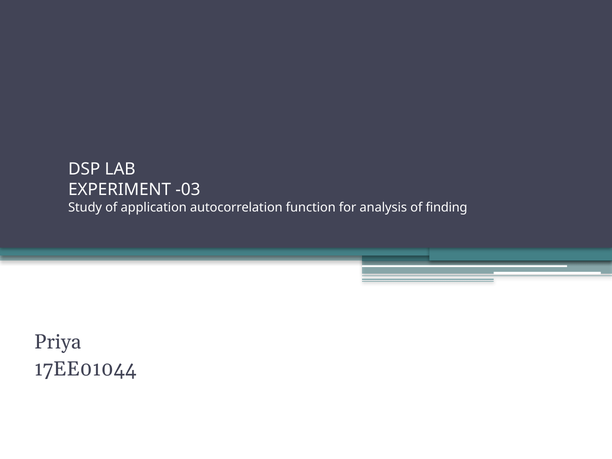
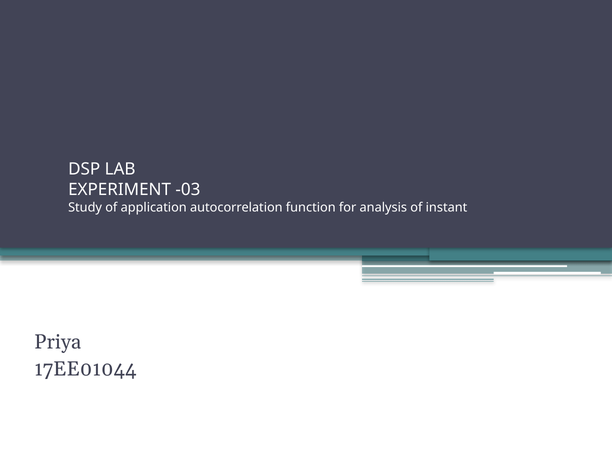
finding: finding -> instant
